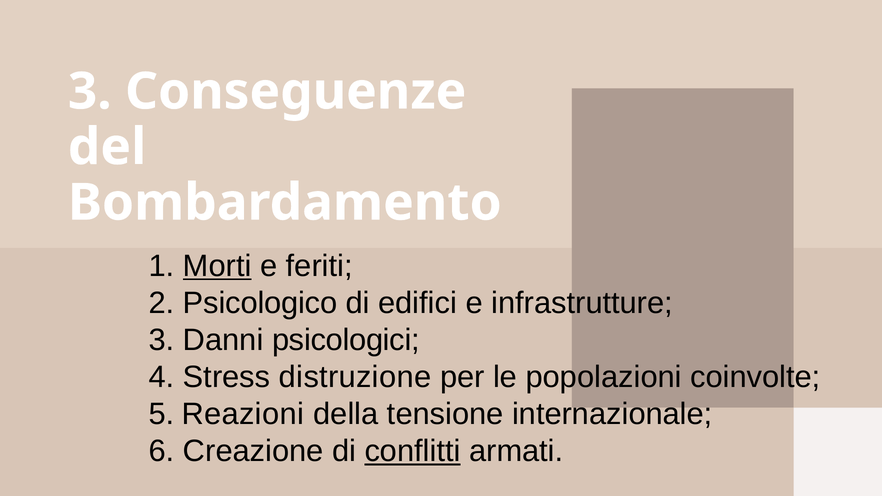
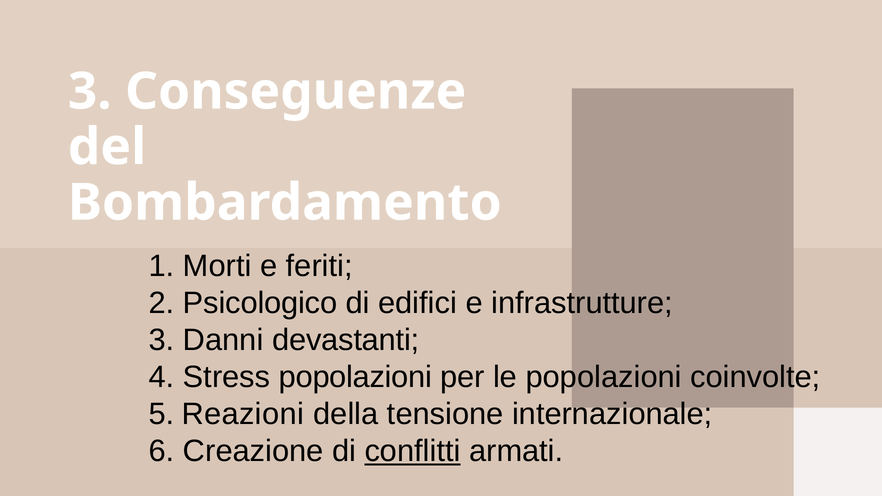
Morti underline: present -> none
psicologici: psicologici -> devastanti
Stress distruzione: distruzione -> popolazioni
